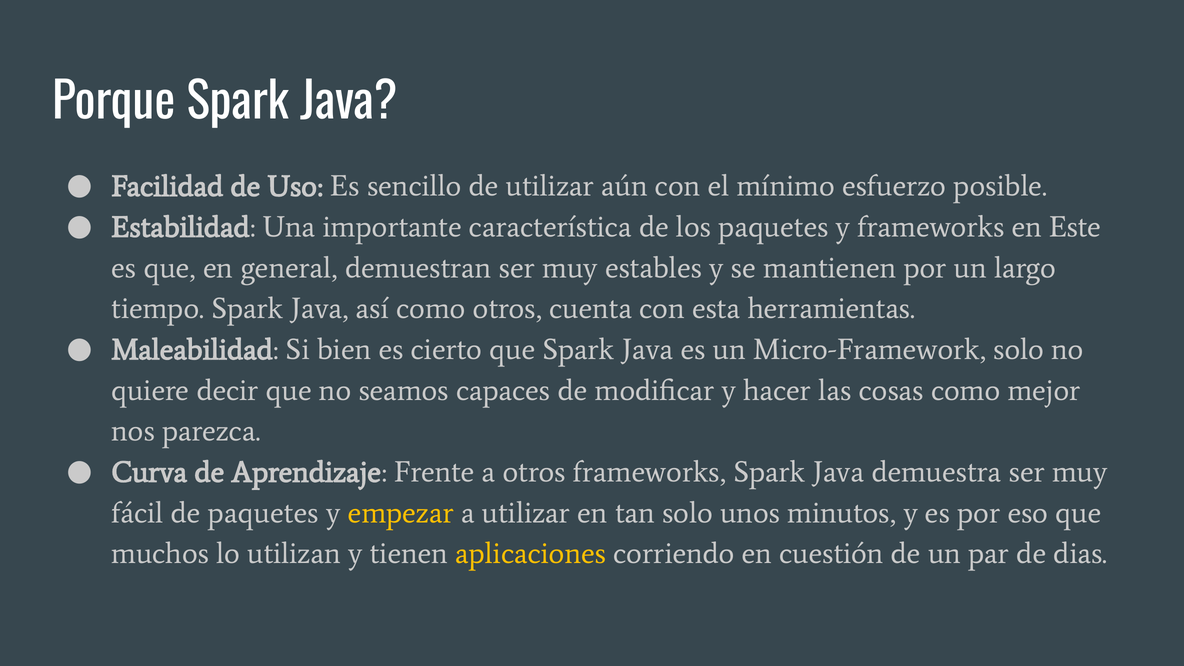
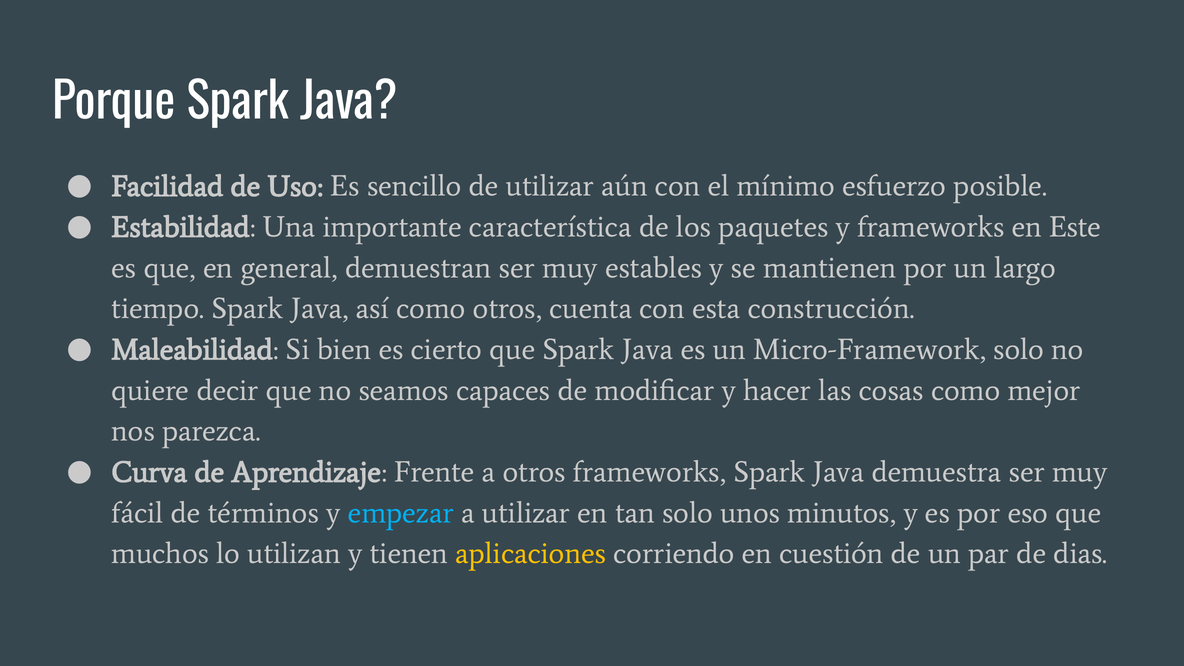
herramientas: herramientas -> construcción
de paquetes: paquetes -> términos
empezar colour: yellow -> light blue
